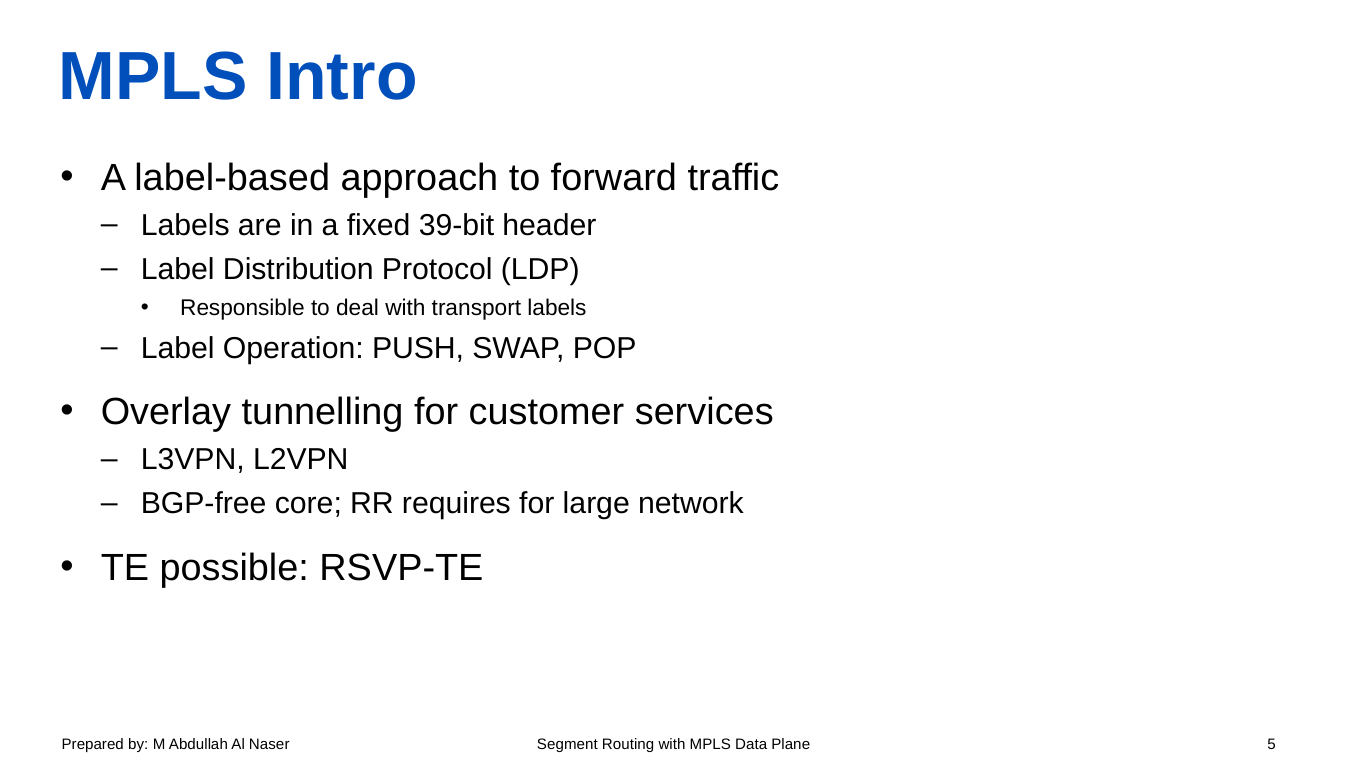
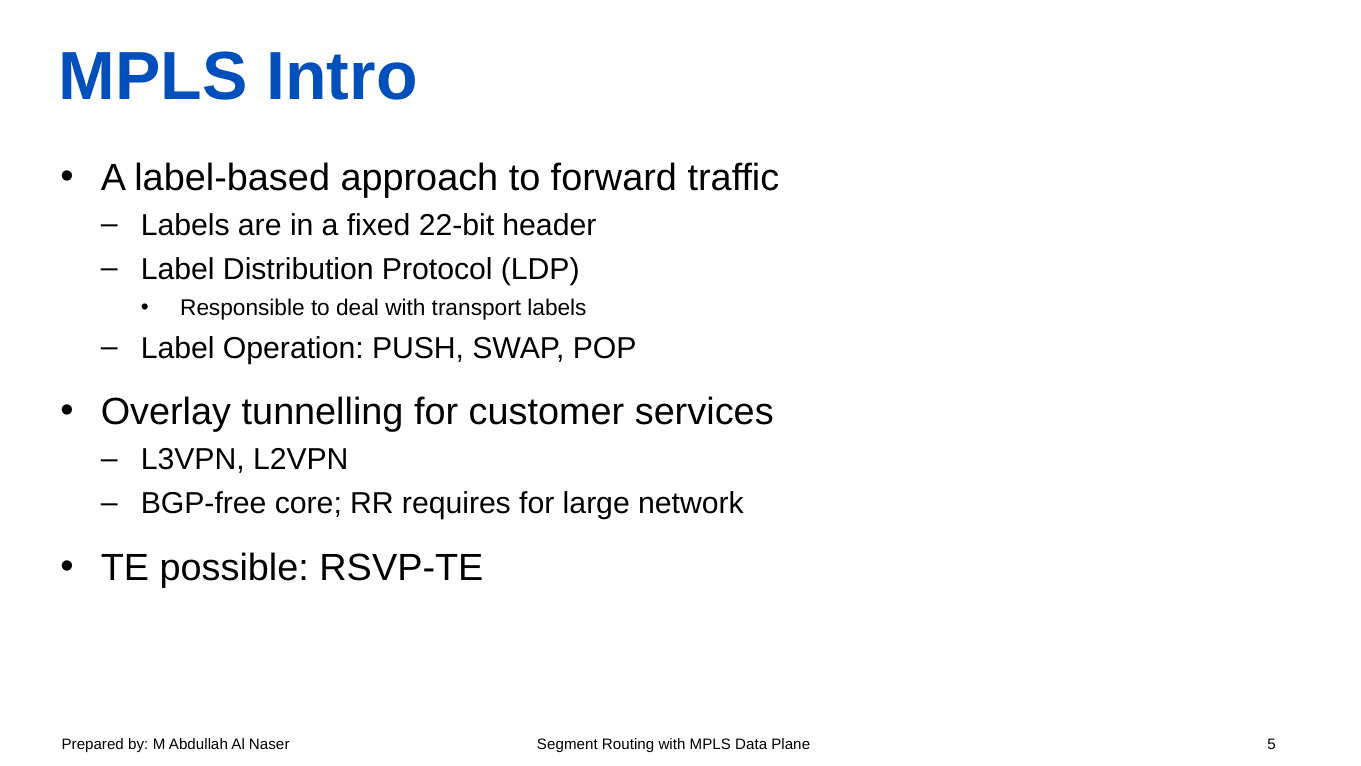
39-bit: 39-bit -> 22-bit
